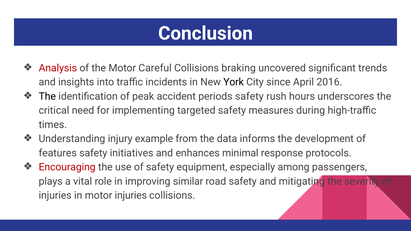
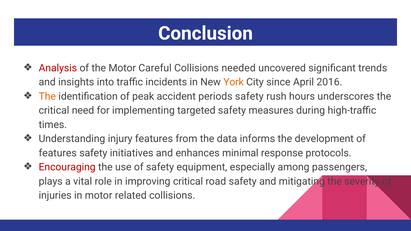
braking: braking -> needed
York colour: black -> orange
The at (47, 96) colour: black -> orange
injury example: example -> features
improving similar: similar -> critical
motor injuries: injuries -> related
